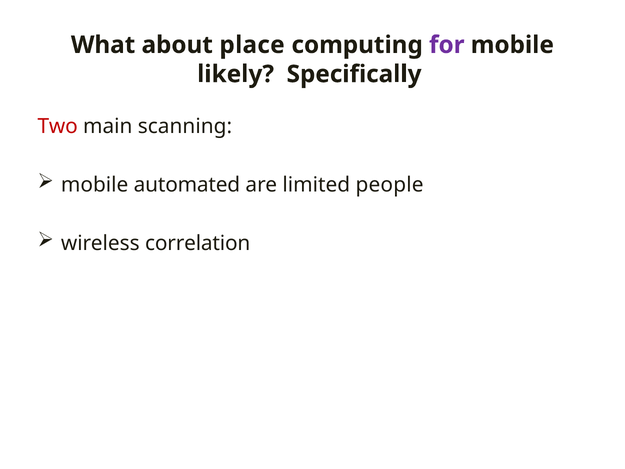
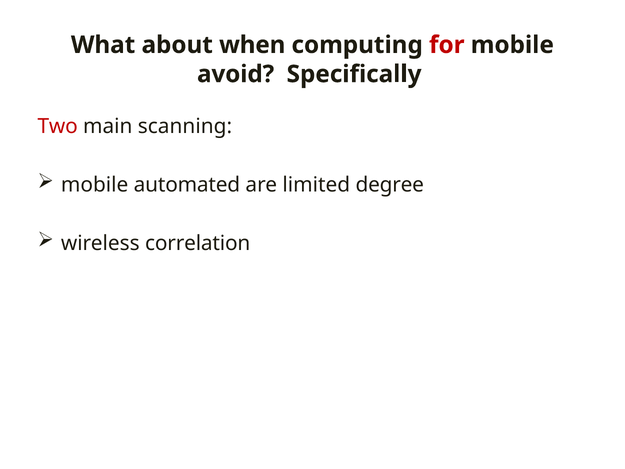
place: place -> when
for colour: purple -> red
likely: likely -> avoid
people: people -> degree
